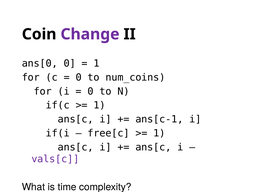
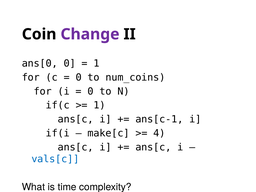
free[c: free[c -> make[c
1 at (159, 133): 1 -> 4
vals[c colour: purple -> blue
